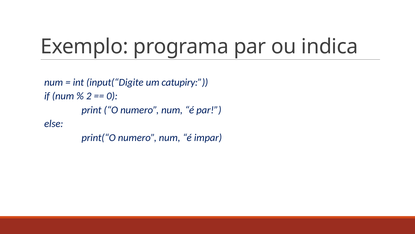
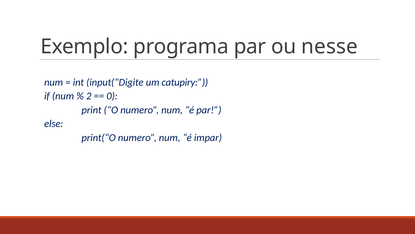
indica: indica -> nesse
